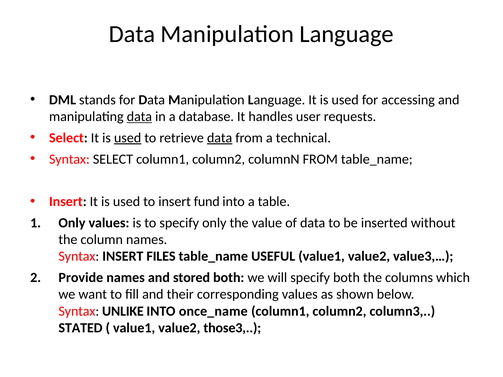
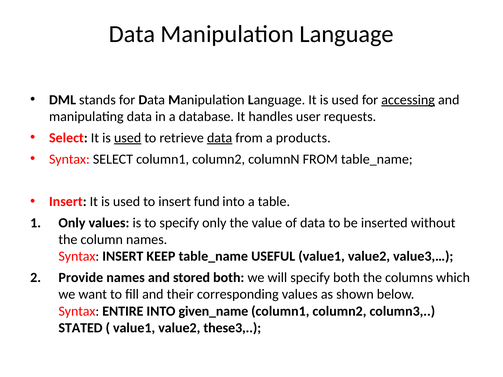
accessing underline: none -> present
data at (139, 117) underline: present -> none
technical: technical -> products
FILES: FILES -> KEEP
UNLIKE: UNLIKE -> ENTIRE
once_name: once_name -> given_name
those3: those3 -> these3
